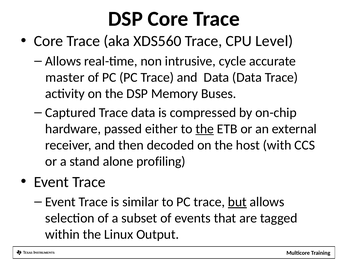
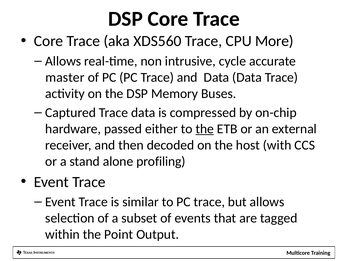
Level: Level -> More
but underline: present -> none
Linux: Linux -> Point
